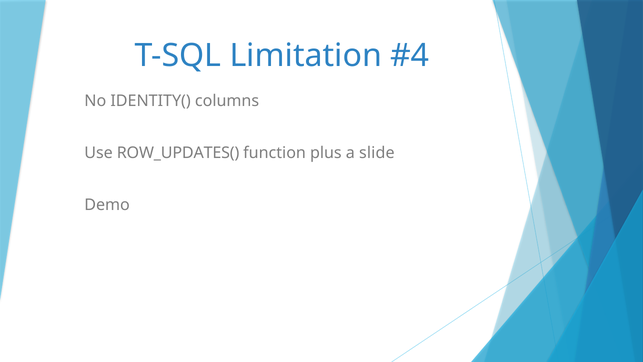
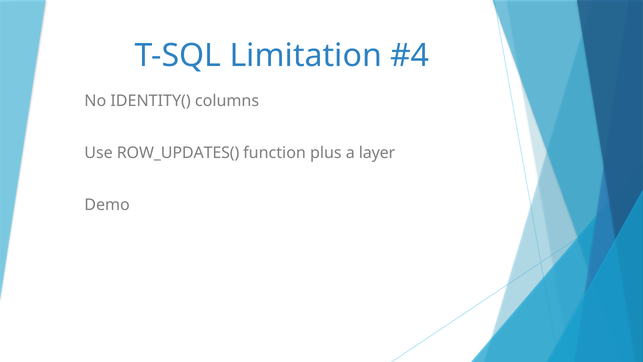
slide: slide -> layer
